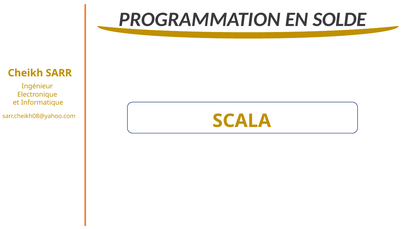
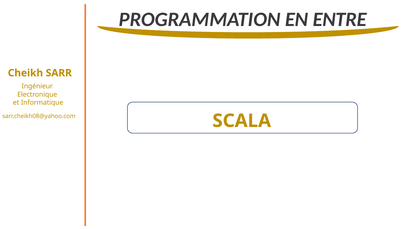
SOLDE: SOLDE -> ENTRE
